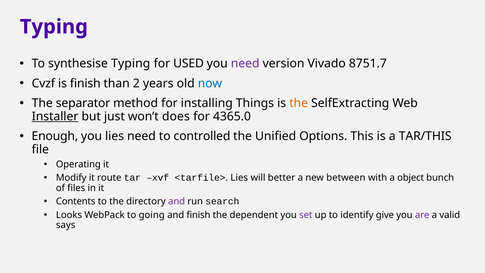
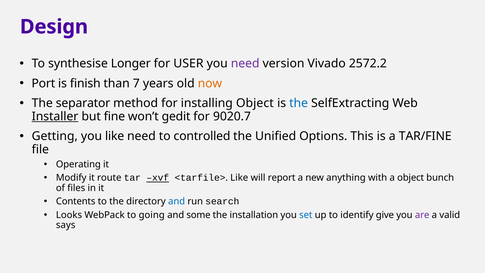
Typing at (54, 27): Typing -> Design
synthesise Typing: Typing -> Longer
USED: USED -> USER
8751.7: 8751.7 -> 2572.2
Cvzf: Cvzf -> Port
2: 2 -> 7
now colour: blue -> orange
installing Things: Things -> Object
the at (299, 103) colour: orange -> blue
just: just -> fine
does: does -> gedit
4365.0: 4365.0 -> 9020.7
Enough: Enough -> Getting
you lies: lies -> like
TAR/THIS: TAR/THIS -> TAR/FINE
xvf underline: none -> present
<tarfile> Lies: Lies -> Like
better: better -> report
between: between -> anything
and at (177, 201) colour: purple -> blue
and finish: finish -> some
dependent: dependent -> installation
set colour: purple -> blue
